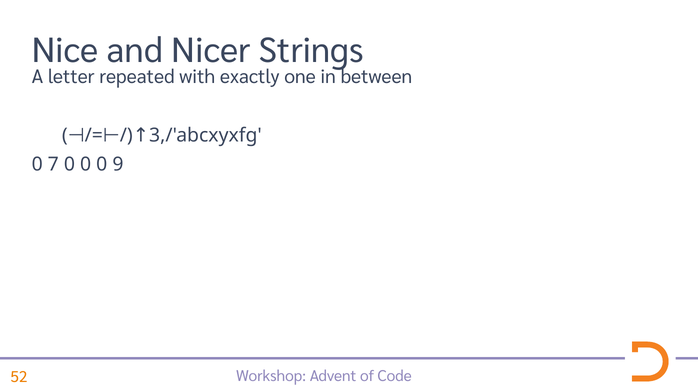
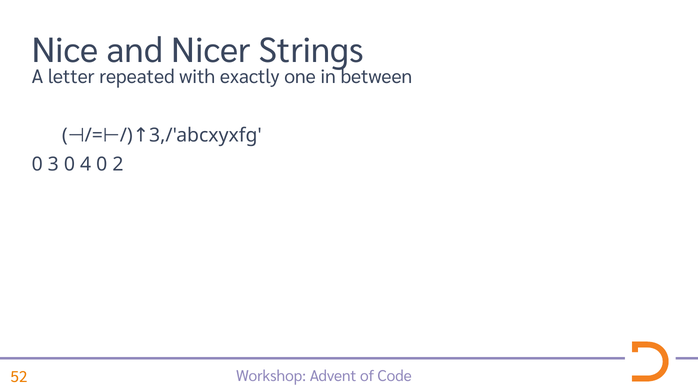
7: 7 -> 3
0 at (86, 165): 0 -> 4
9: 9 -> 2
